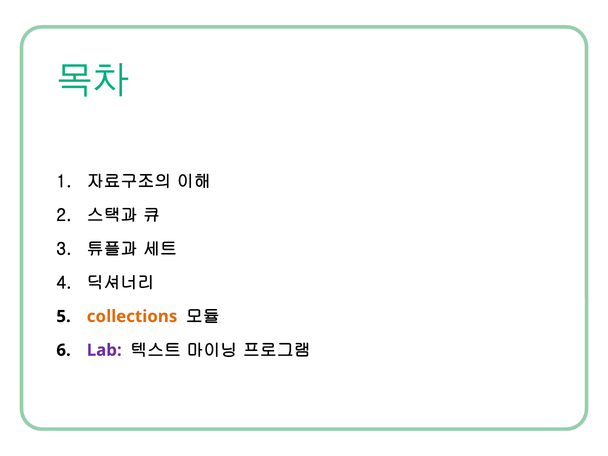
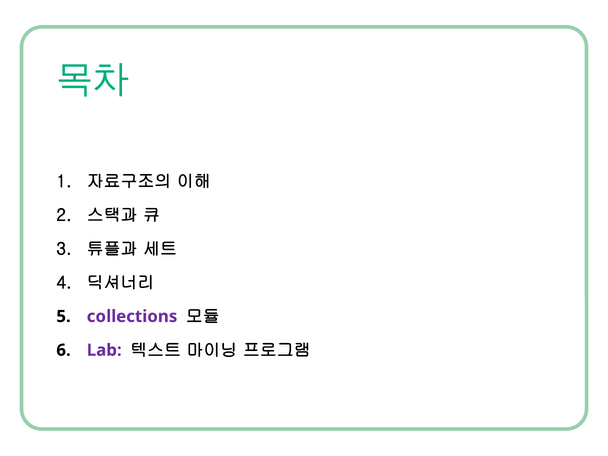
collections colour: orange -> purple
